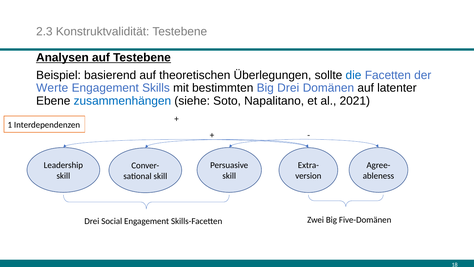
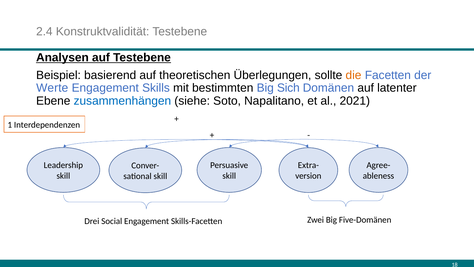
2.3: 2.3 -> 2.4
die colour: blue -> orange
Big Drei: Drei -> Sich
